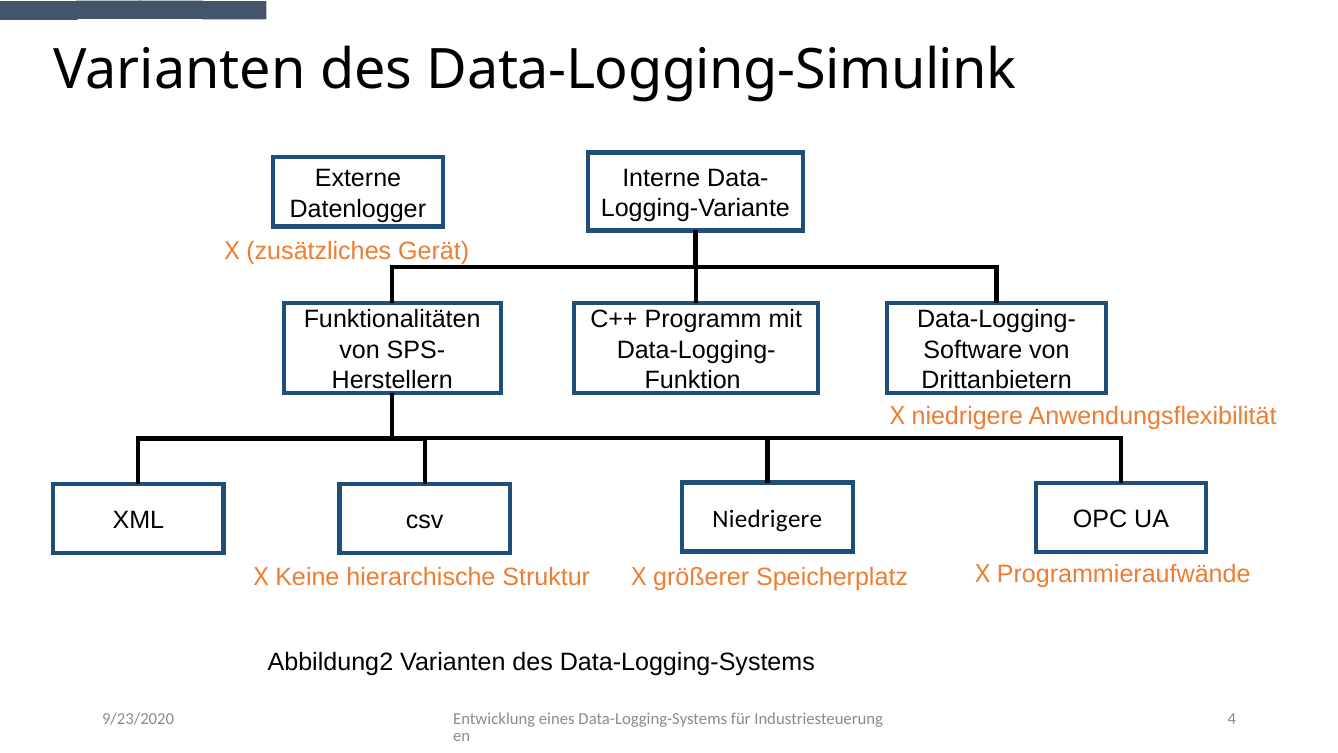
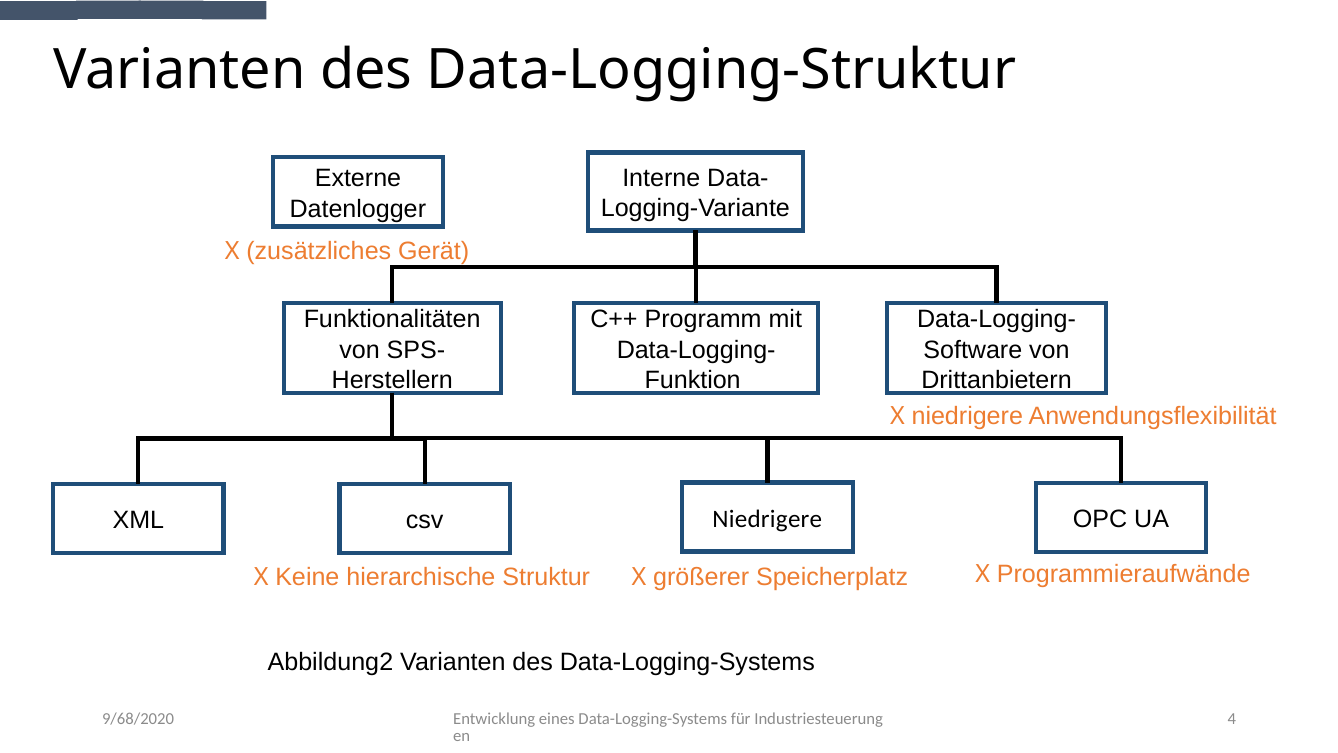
Data-Logging-Simulink: Data-Logging-Simulink -> Data-Logging-Struktur
9/23/2020: 9/23/2020 -> 9/68/2020
